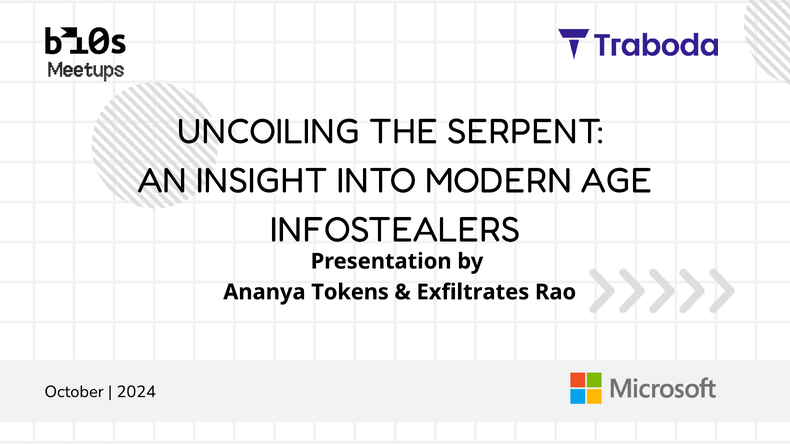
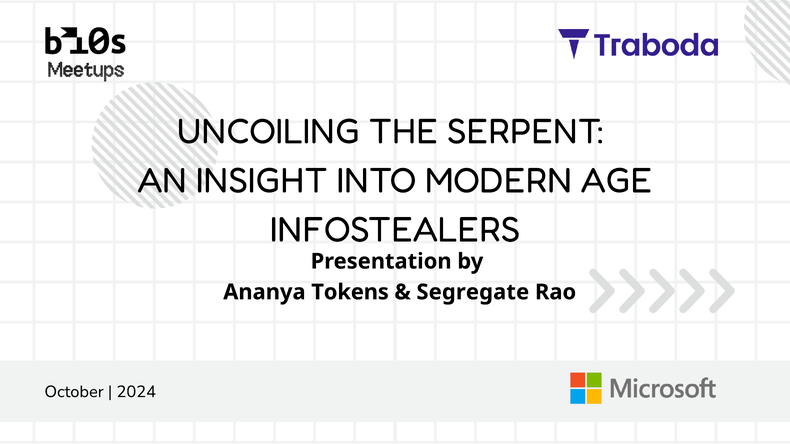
Exfiltrates: Exfiltrates -> Segregate
